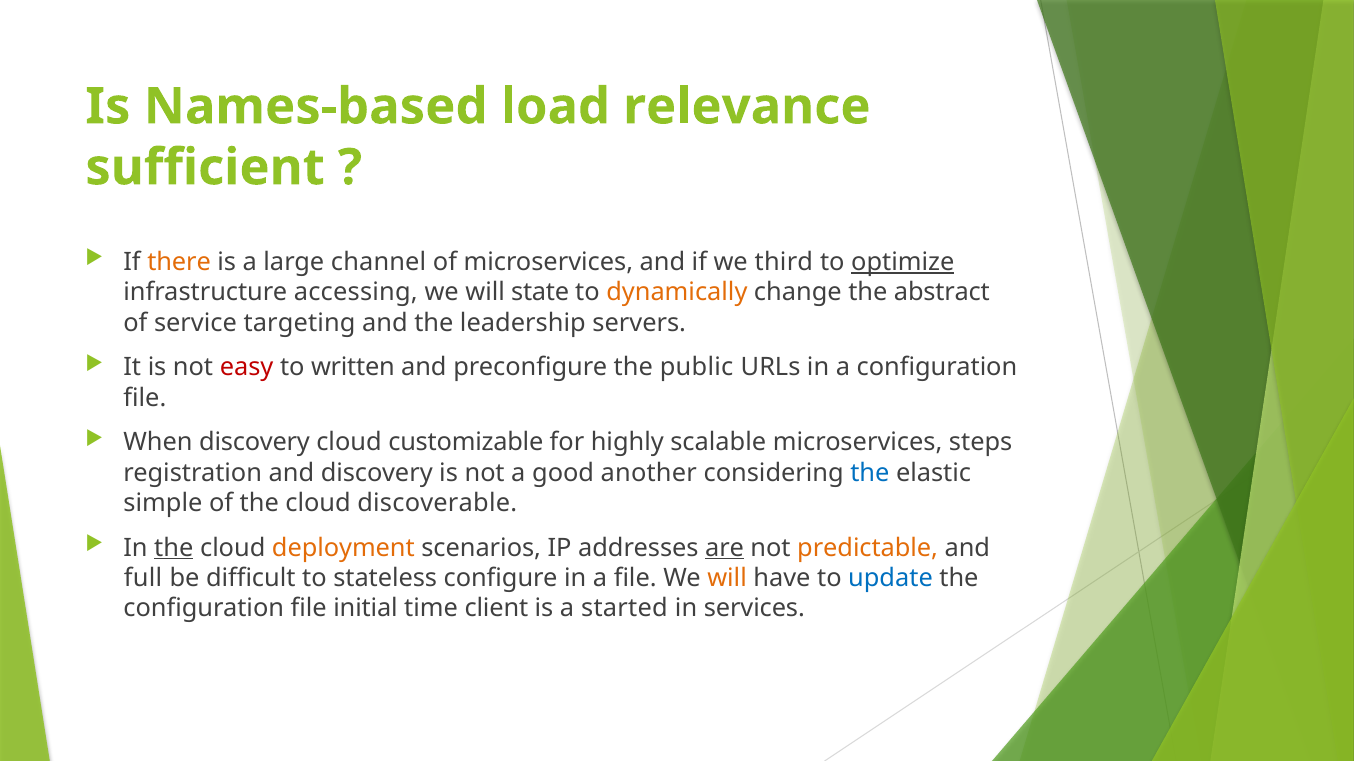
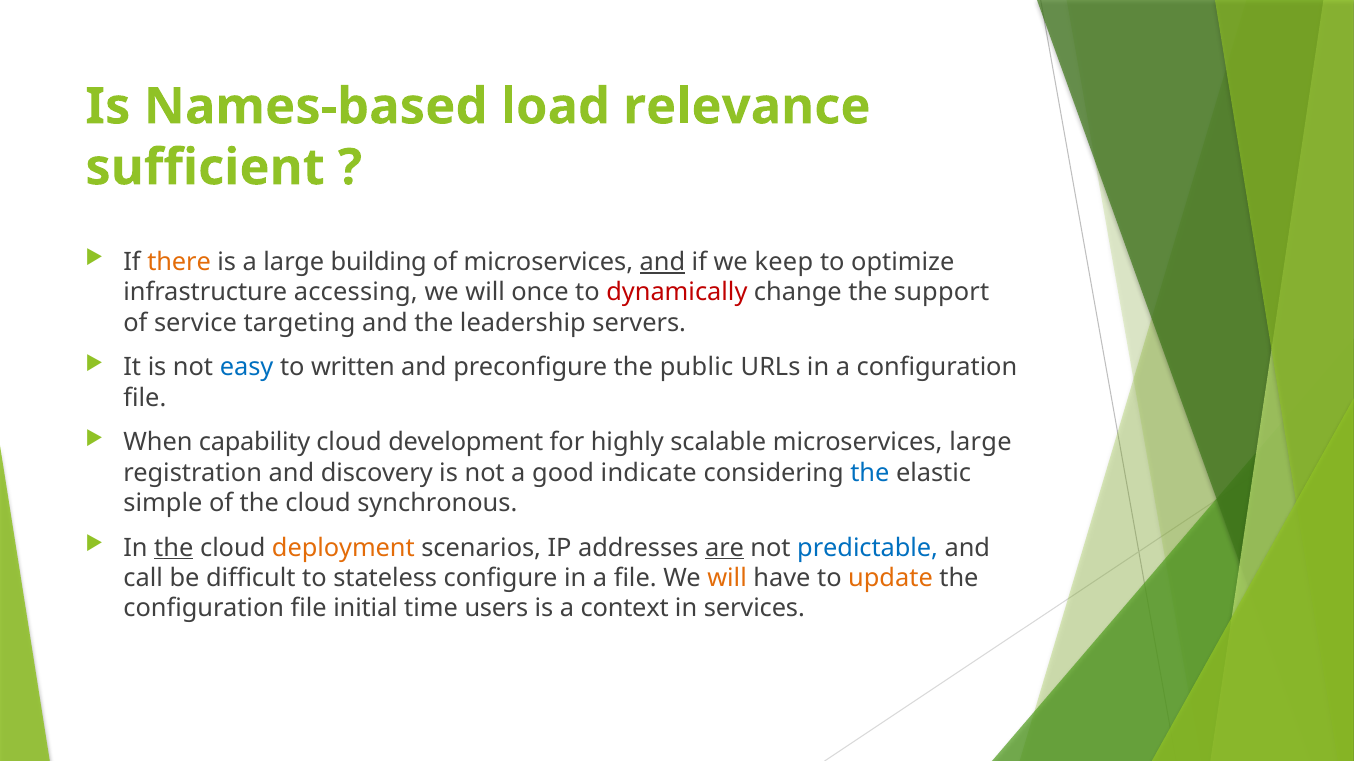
channel: channel -> building
and at (662, 262) underline: none -> present
third: third -> keep
optimize underline: present -> none
state: state -> once
dynamically colour: orange -> red
abstract: abstract -> support
easy colour: red -> blue
When discovery: discovery -> capability
customizable: customizable -> development
microservices steps: steps -> large
another: another -> indicate
discoverable: discoverable -> synchronous
predictable colour: orange -> blue
full: full -> call
update colour: blue -> orange
client: client -> users
started: started -> context
